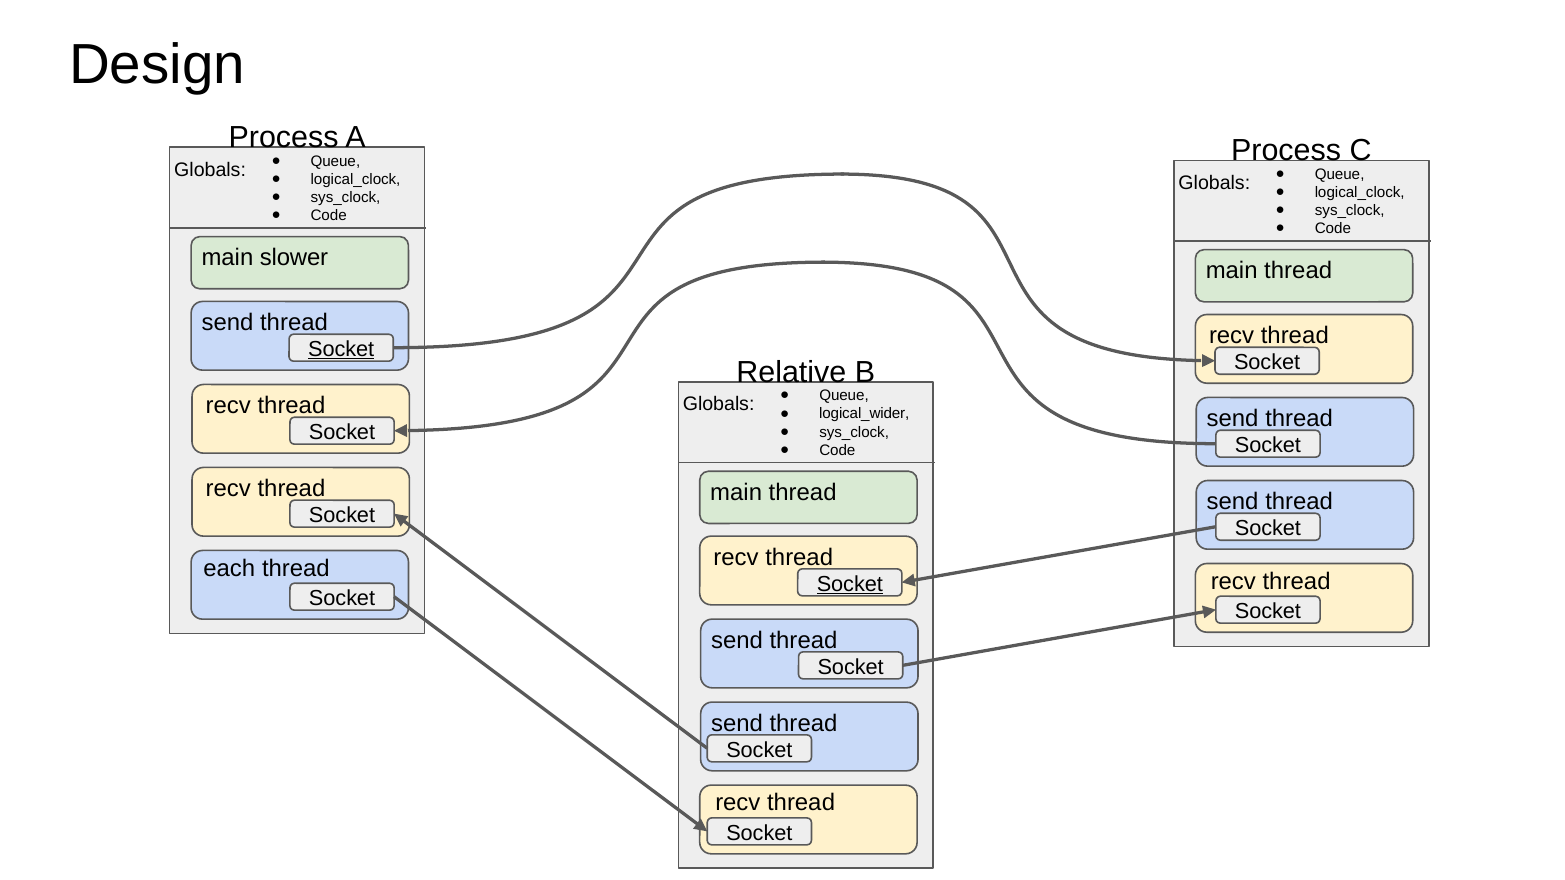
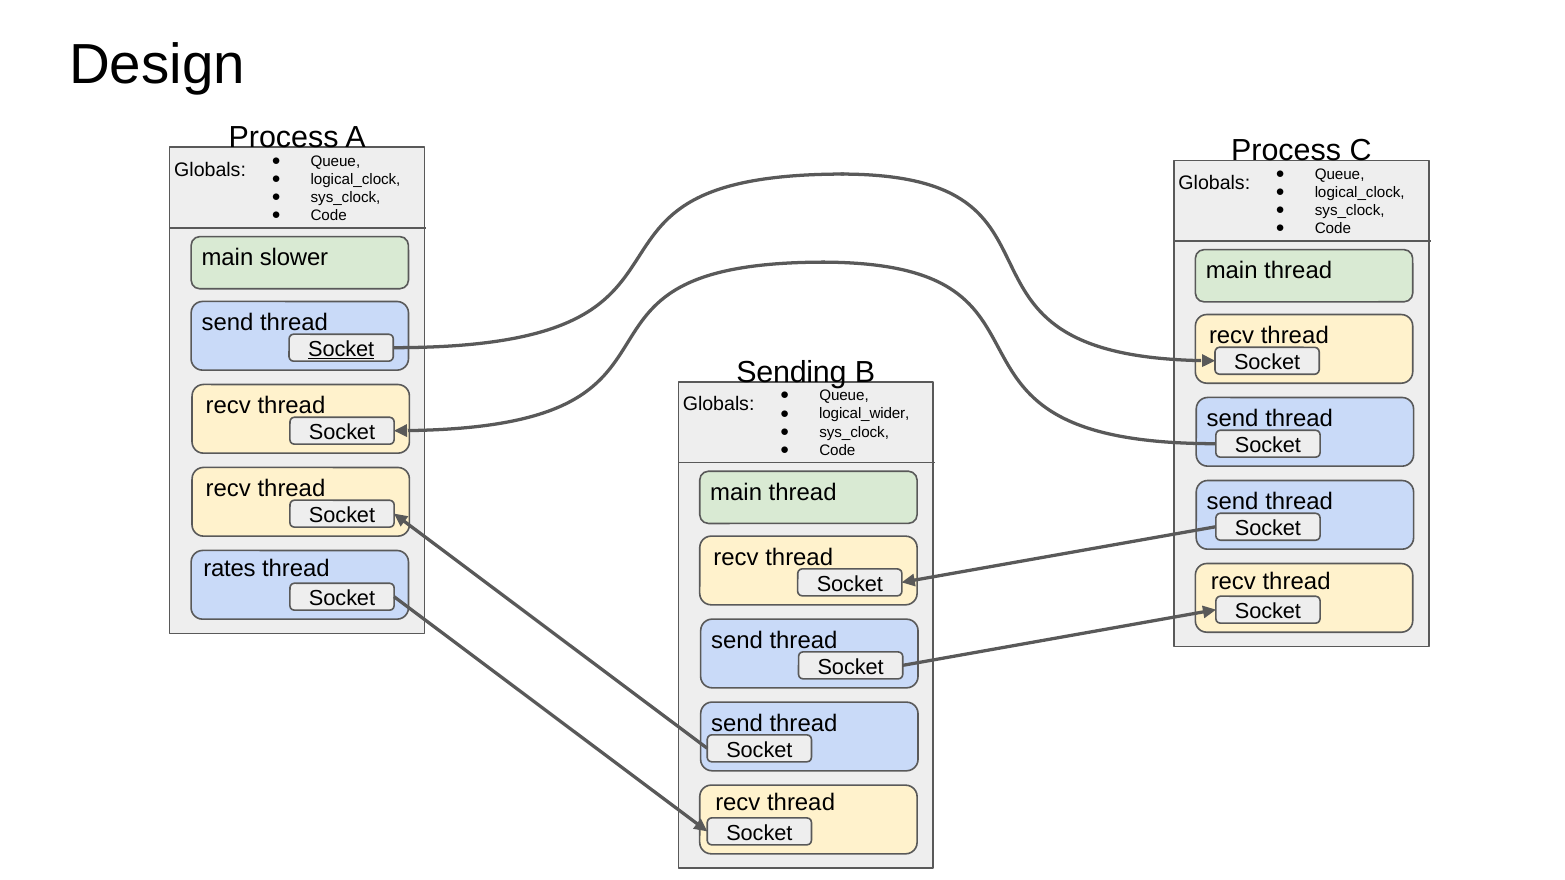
Relative: Relative -> Sending
each: each -> rates
Socket at (850, 584) underline: present -> none
